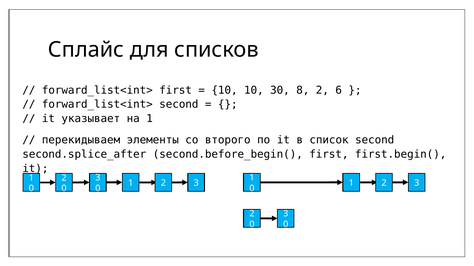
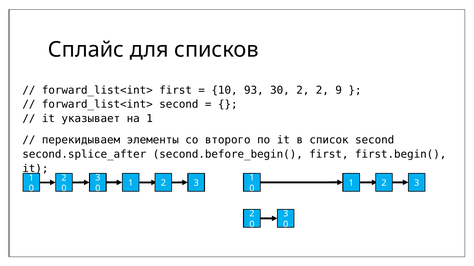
10 10: 10 -> 93
30 8: 8 -> 2
6: 6 -> 9
